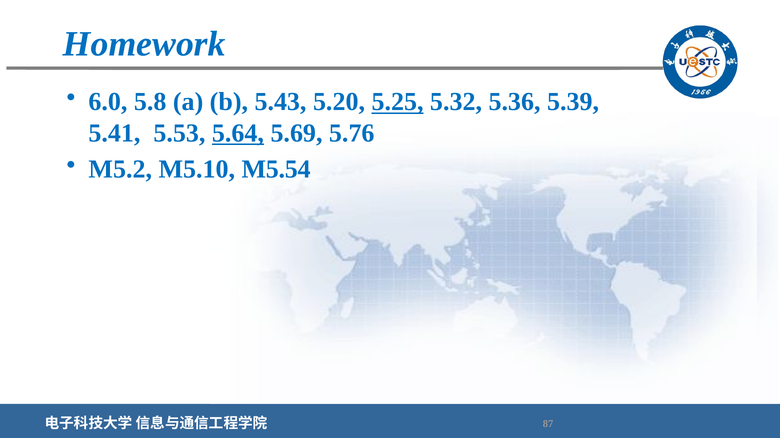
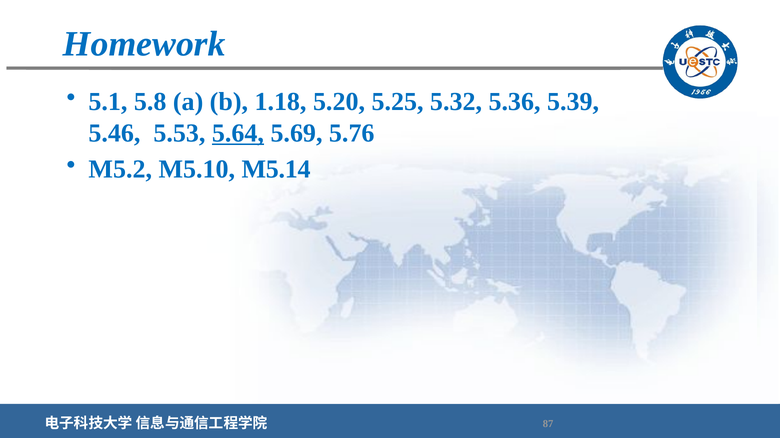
6.0: 6.0 -> 5.1
5.43: 5.43 -> 1.18
5.25 underline: present -> none
5.41: 5.41 -> 5.46
M5.54: M5.54 -> M5.14
